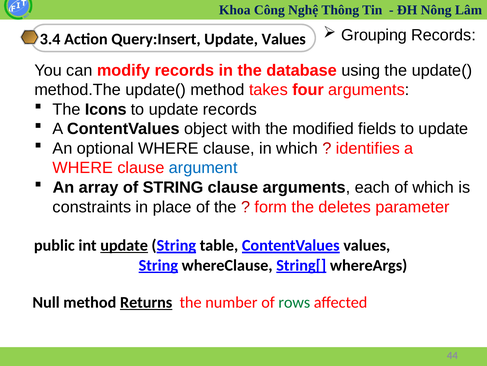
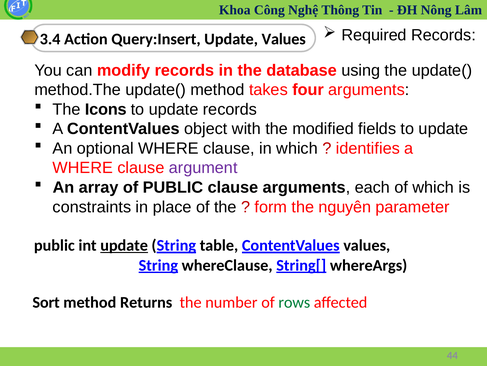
Grouping: Grouping -> Required
argument colour: blue -> purple
of STRING: STRING -> PUBLIC
deletes: deletes -> nguyên
Null: Null -> Sort
Returns underline: present -> none
